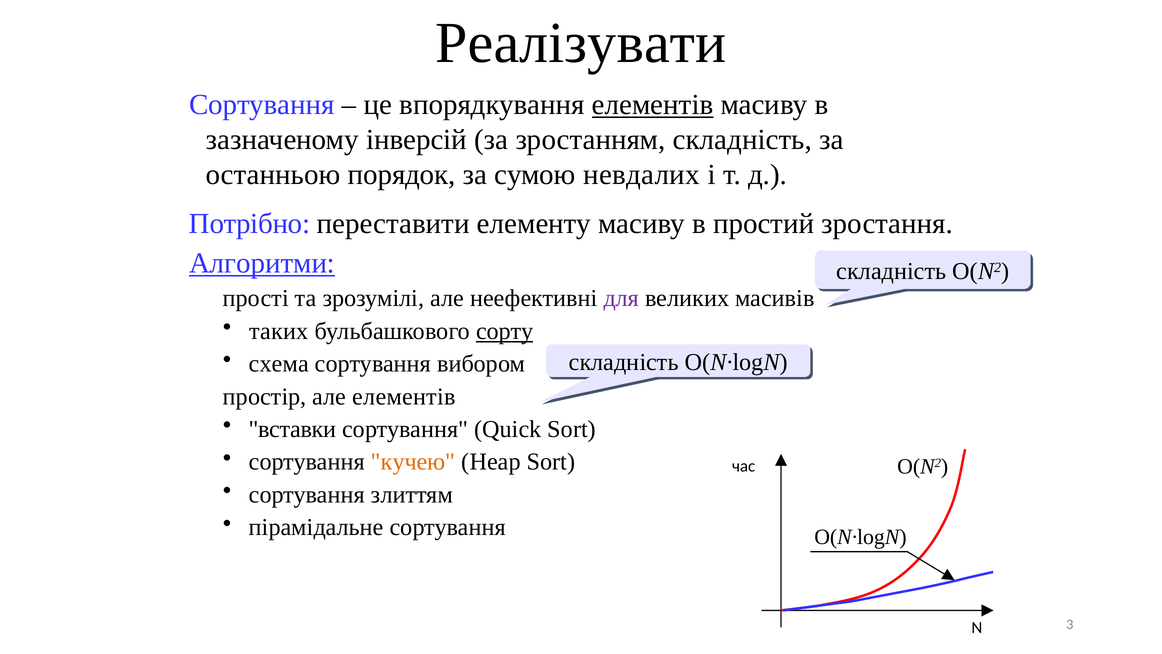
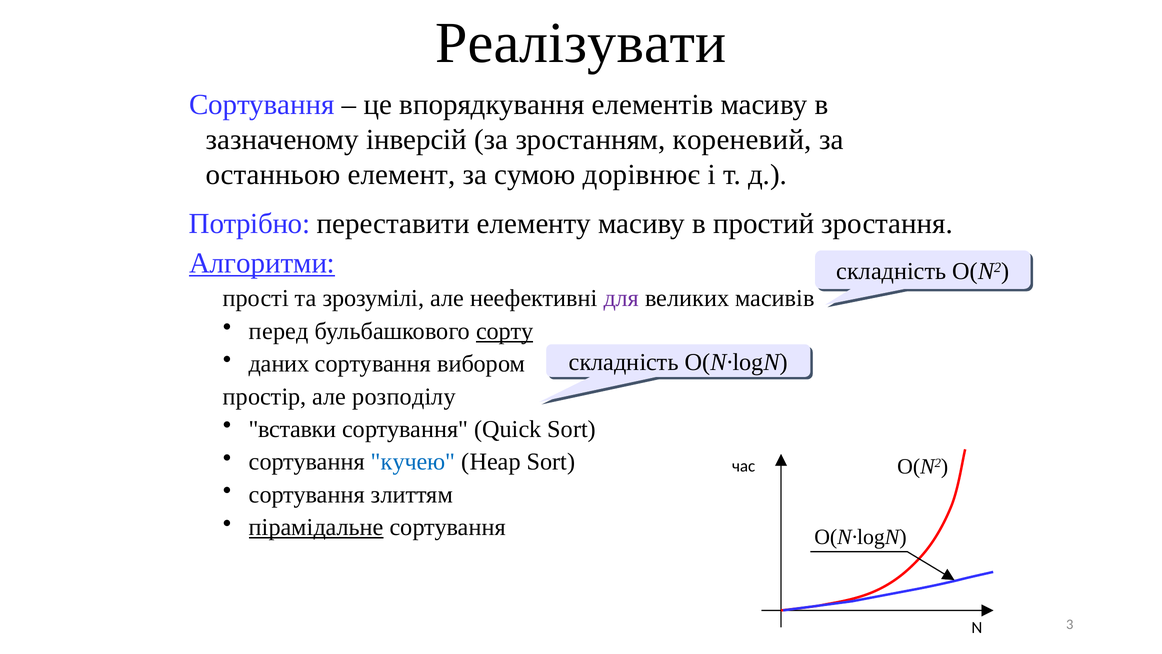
елементів at (653, 105) underline: present -> none
зростанням складність: складність -> кореневий
порядок: порядок -> елемент
невдалих: невдалих -> дорівнює
таких: таких -> перед
схема: схема -> даних
але елементів: елементів -> розподілу
кучею colour: orange -> blue
пірамідальне underline: none -> present
